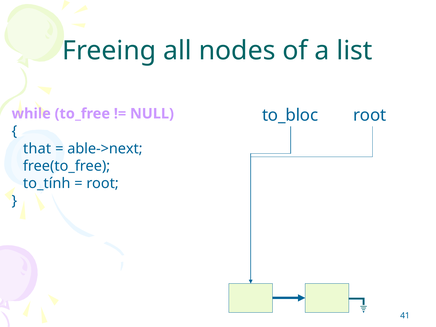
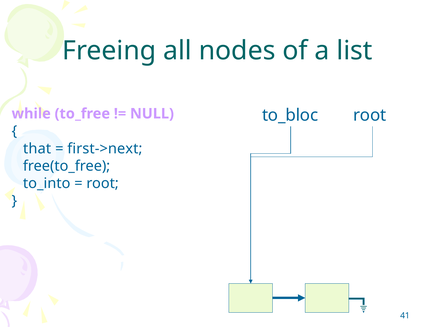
able->next: able->next -> first->next
to_tính: to_tính -> to_into
